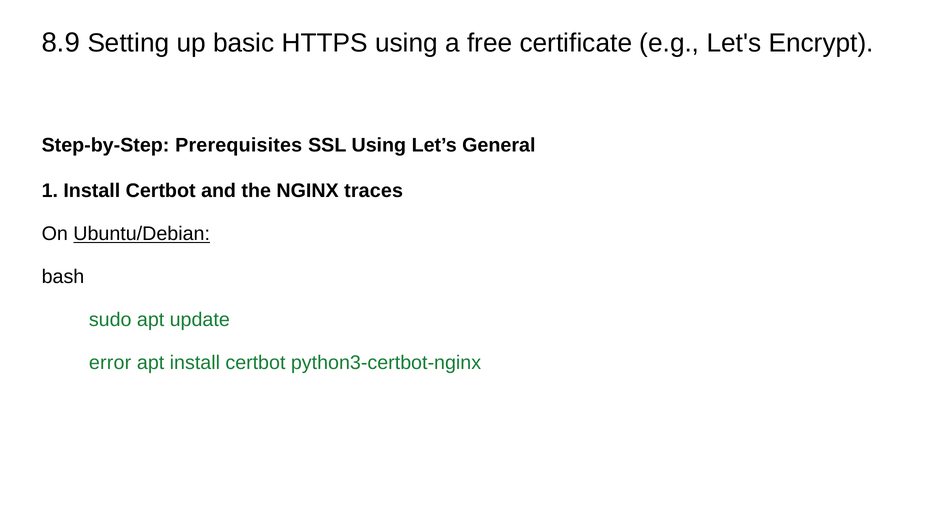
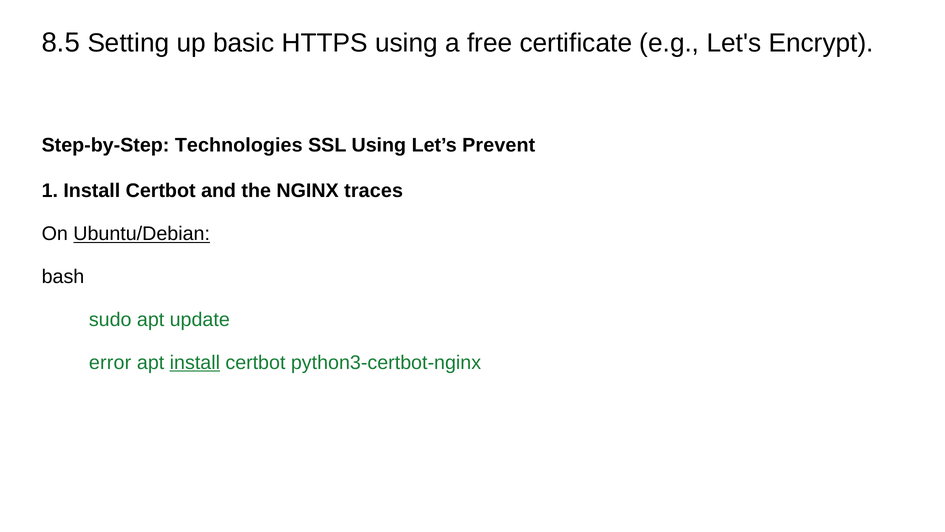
8.9: 8.9 -> 8.5
Prerequisites: Prerequisites -> Technologies
General: General -> Prevent
install at (195, 362) underline: none -> present
